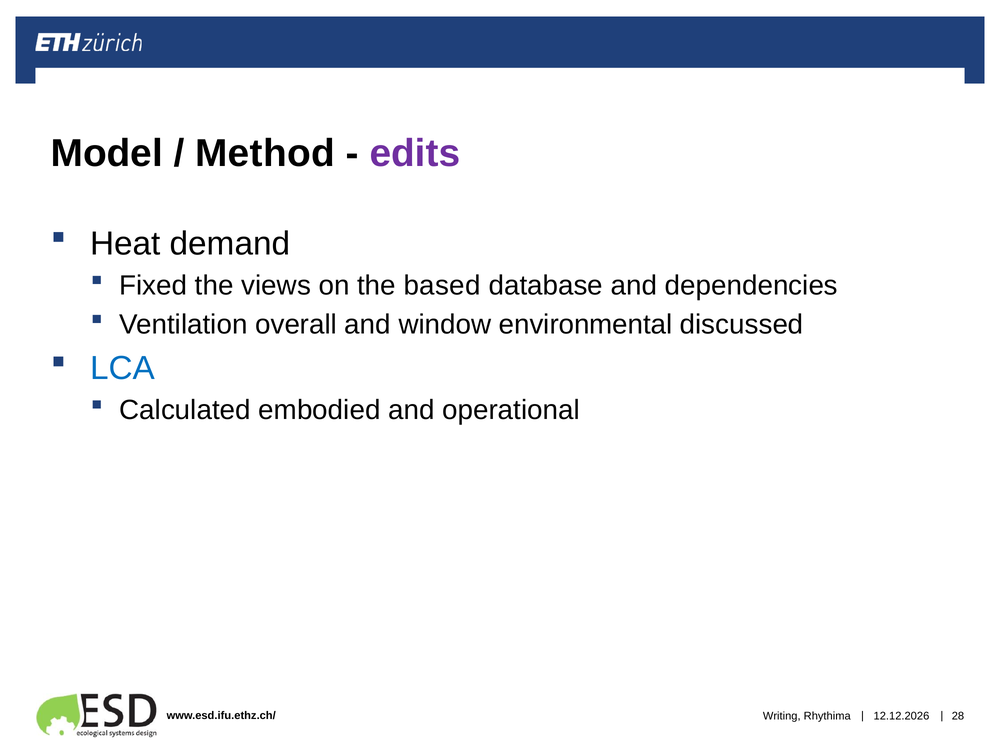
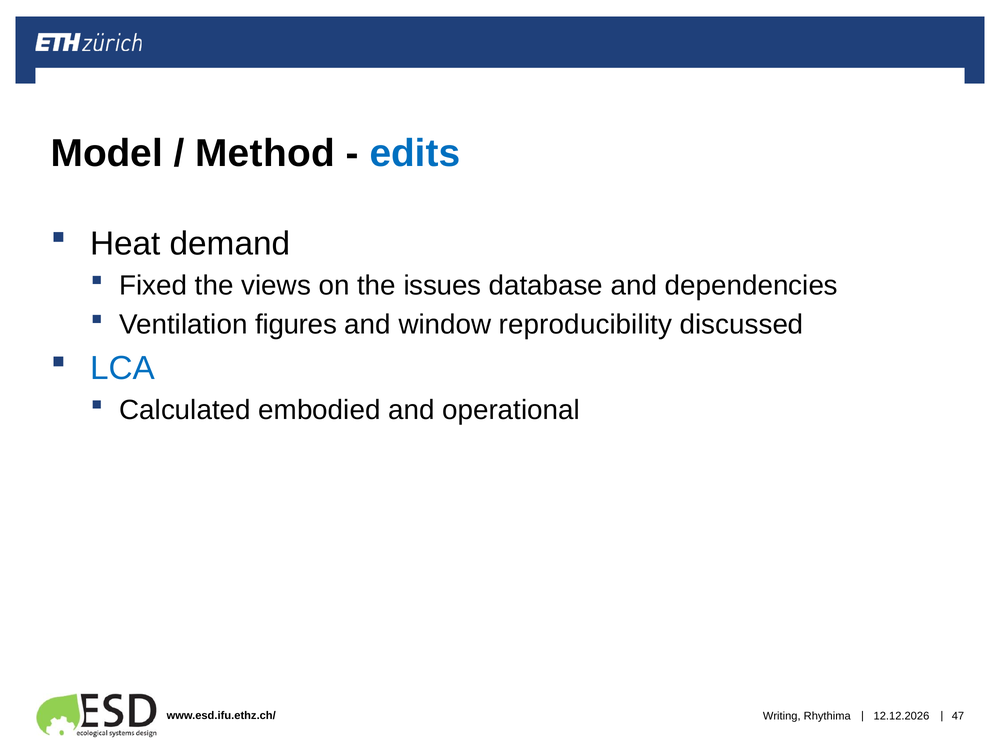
edits colour: purple -> blue
based: based -> issues
overall: overall -> figures
environmental: environmental -> reproducibility
28: 28 -> 47
